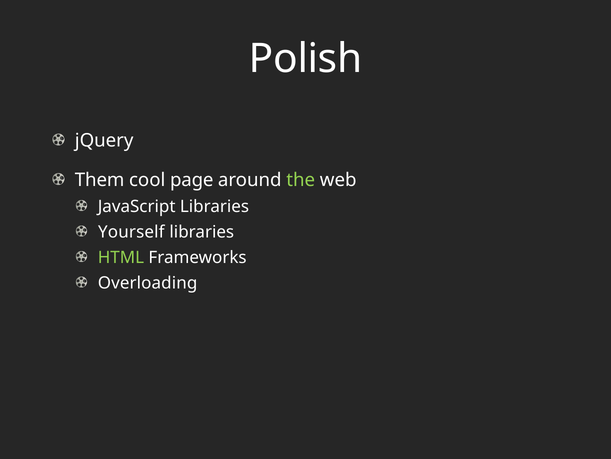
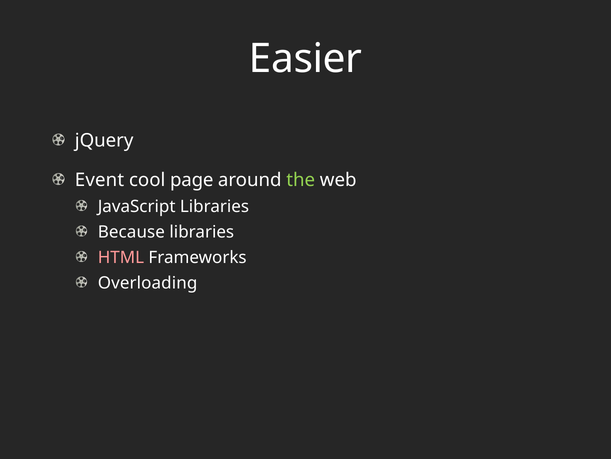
Polish: Polish -> Easier
Them: Them -> Event
Yourself: Yourself -> Because
HTML colour: light green -> pink
